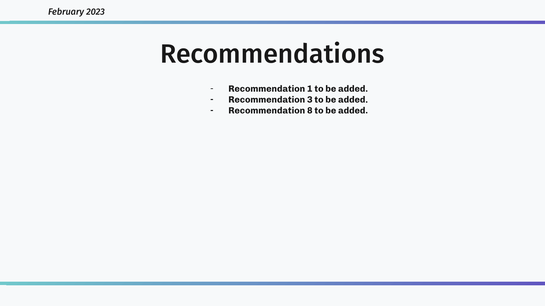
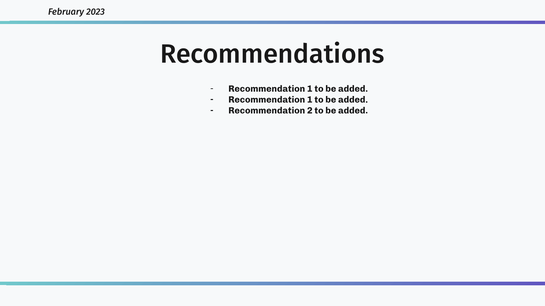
3 at (310, 100): 3 -> 1
8: 8 -> 2
